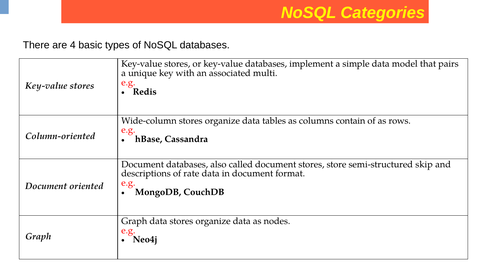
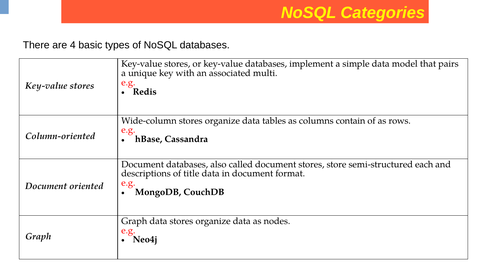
skip: skip -> each
rate: rate -> title
